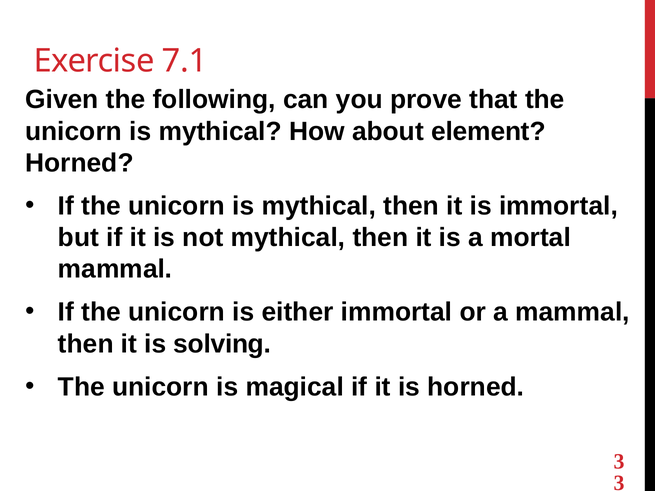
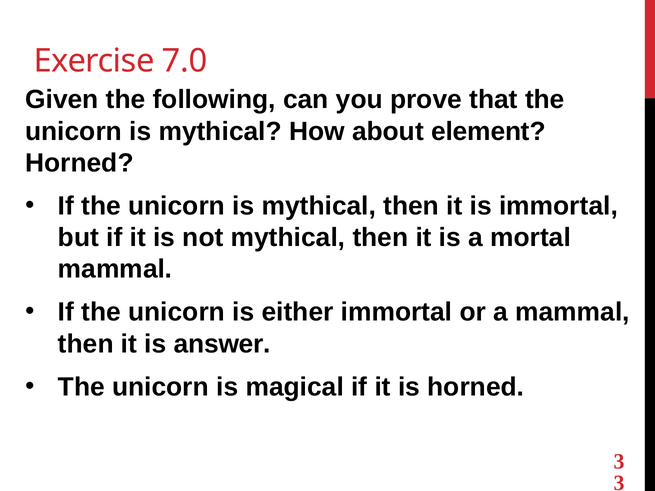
7.1: 7.1 -> 7.0
solving: solving -> answer
